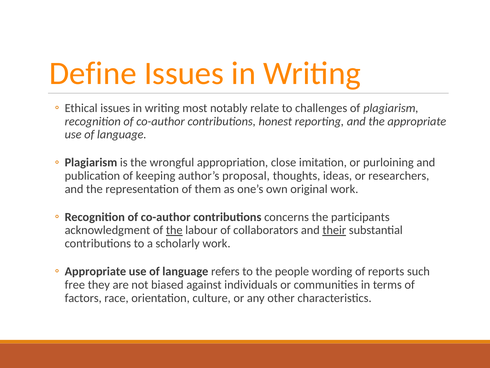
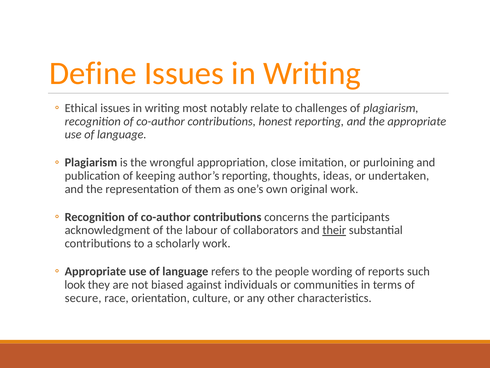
author’s proposal: proposal -> reporting
researchers: researchers -> undertaken
the at (174, 230) underline: present -> none
free: free -> look
factors: factors -> secure
